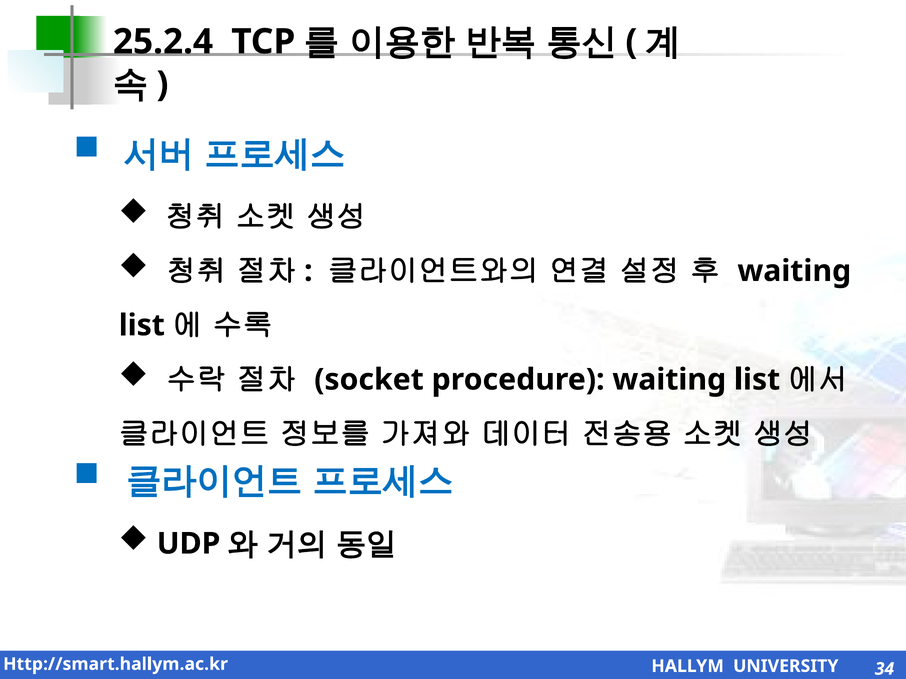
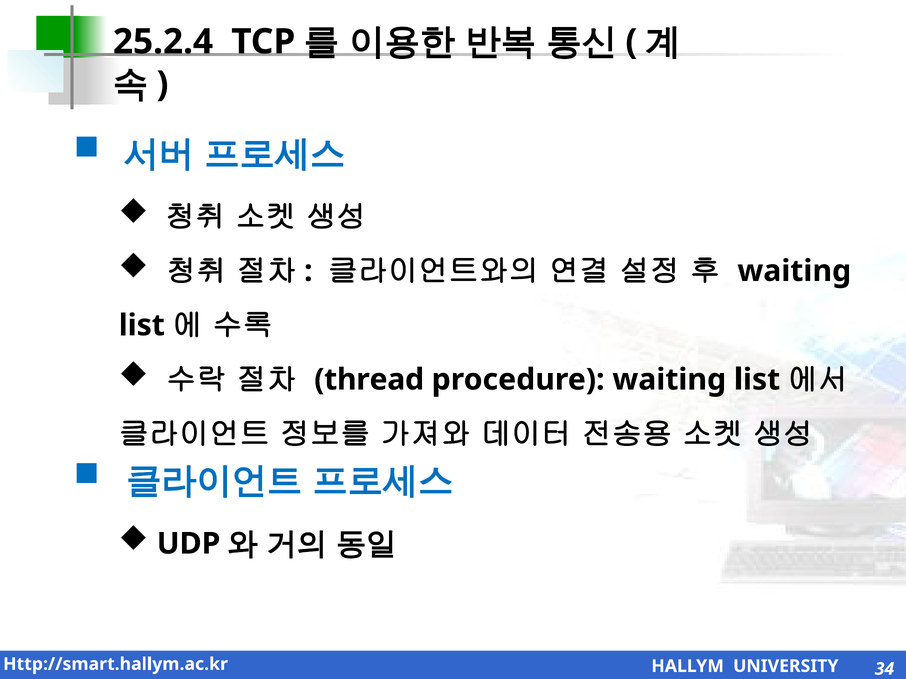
socket: socket -> thread
